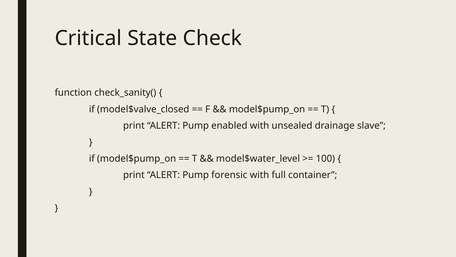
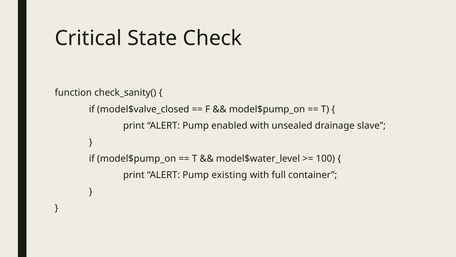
forensic: forensic -> existing
